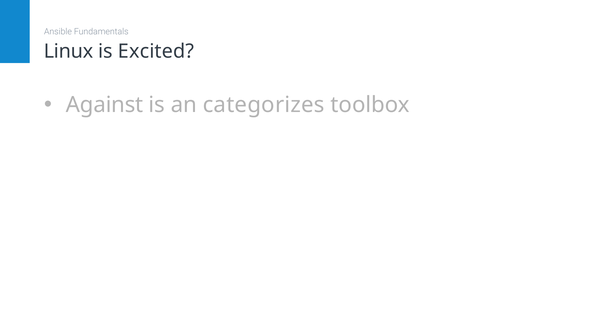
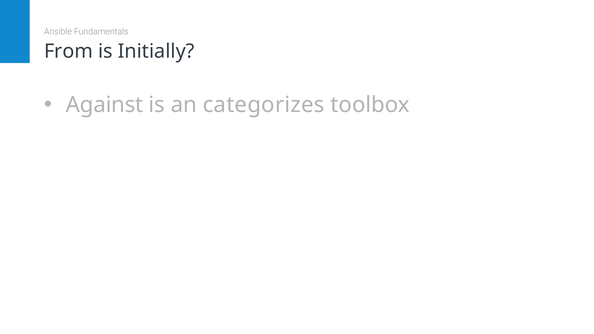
Linux: Linux -> From
Excited: Excited -> Initially
